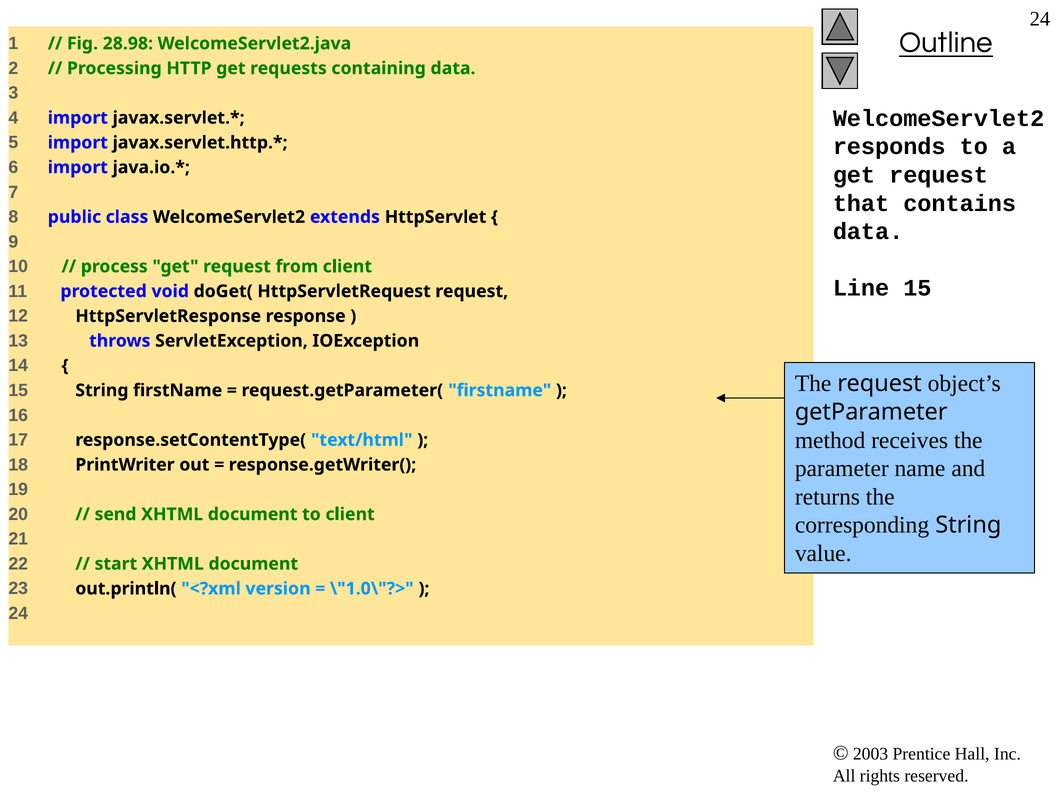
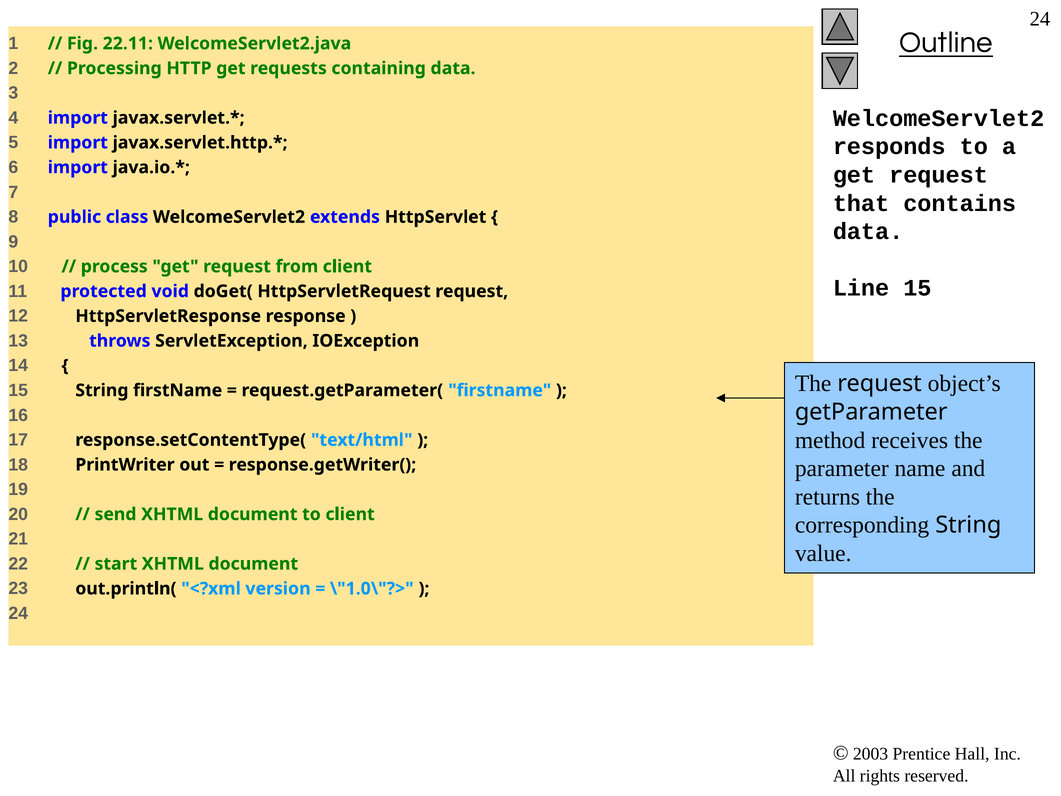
28.98: 28.98 -> 22.11
